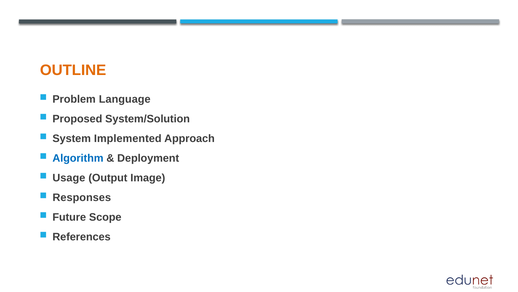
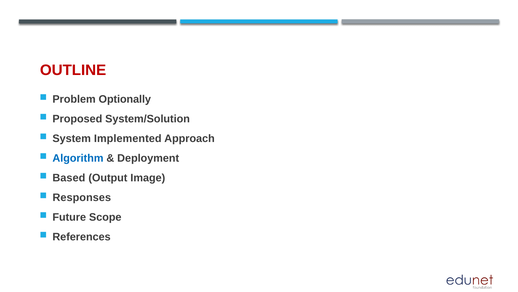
OUTLINE colour: orange -> red
Language: Language -> Optionally
Usage: Usage -> Based
